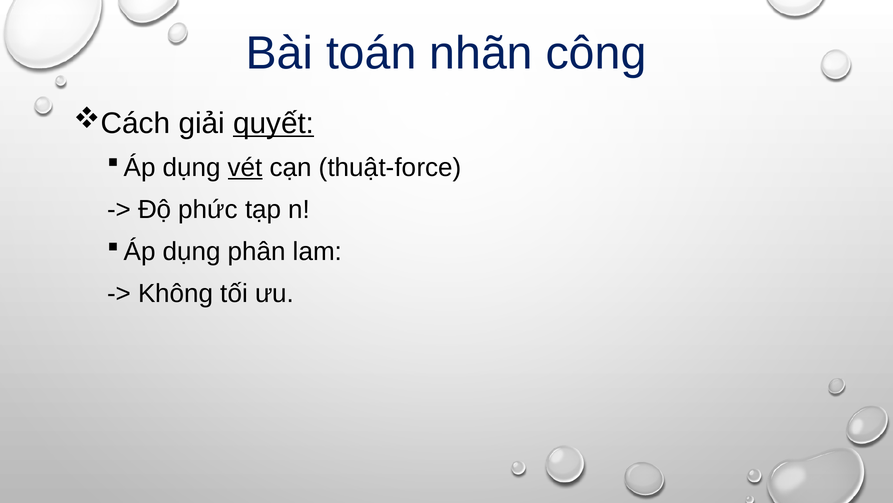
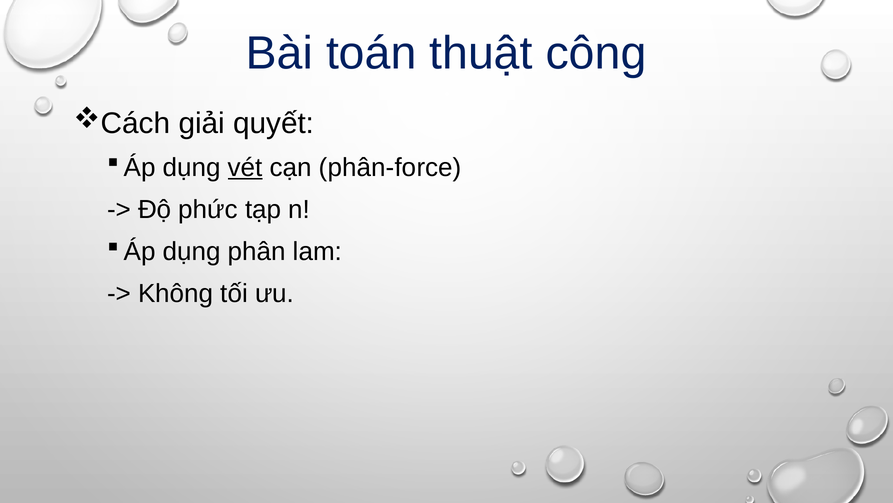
nhãn: nhãn -> thuật
quyết underline: present -> none
thuật-force: thuật-force -> phân-force
